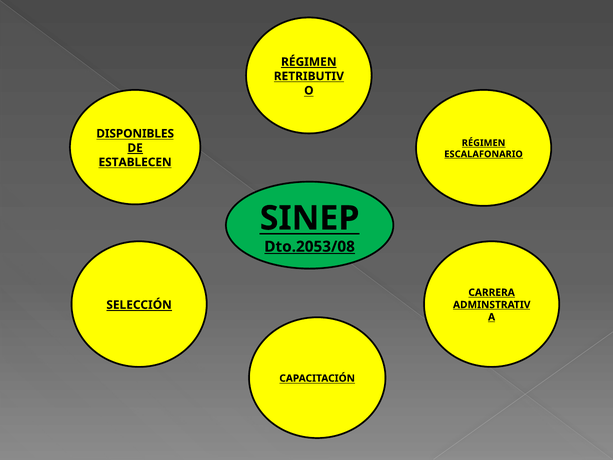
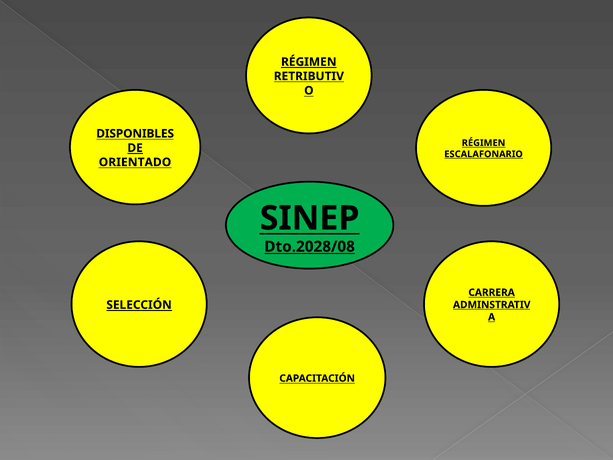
ESTABLECEN: ESTABLECEN -> ORIENTADO
Dto.2053/08: Dto.2053/08 -> Dto.2028/08
